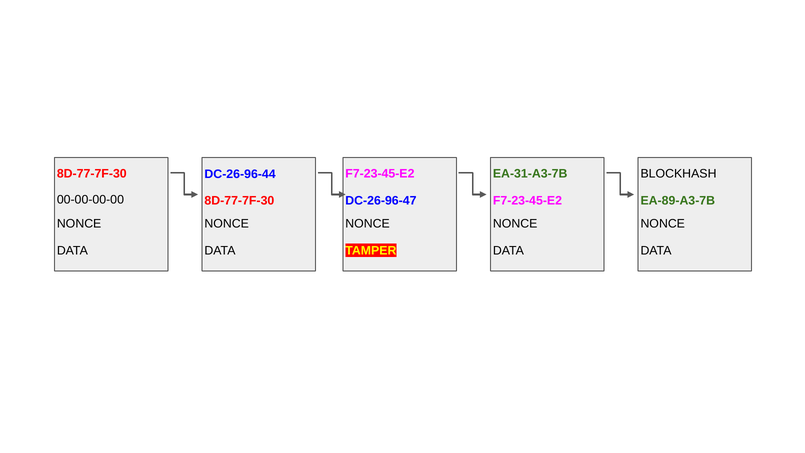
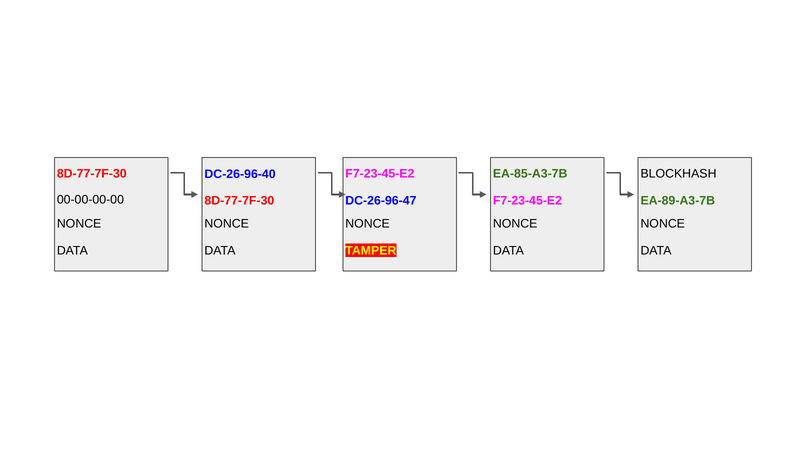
EA-31-A3-7B: EA-31-A3-7B -> EA-85-A3-7B
DC-26-96-44: DC-26-96-44 -> DC-26-96-40
